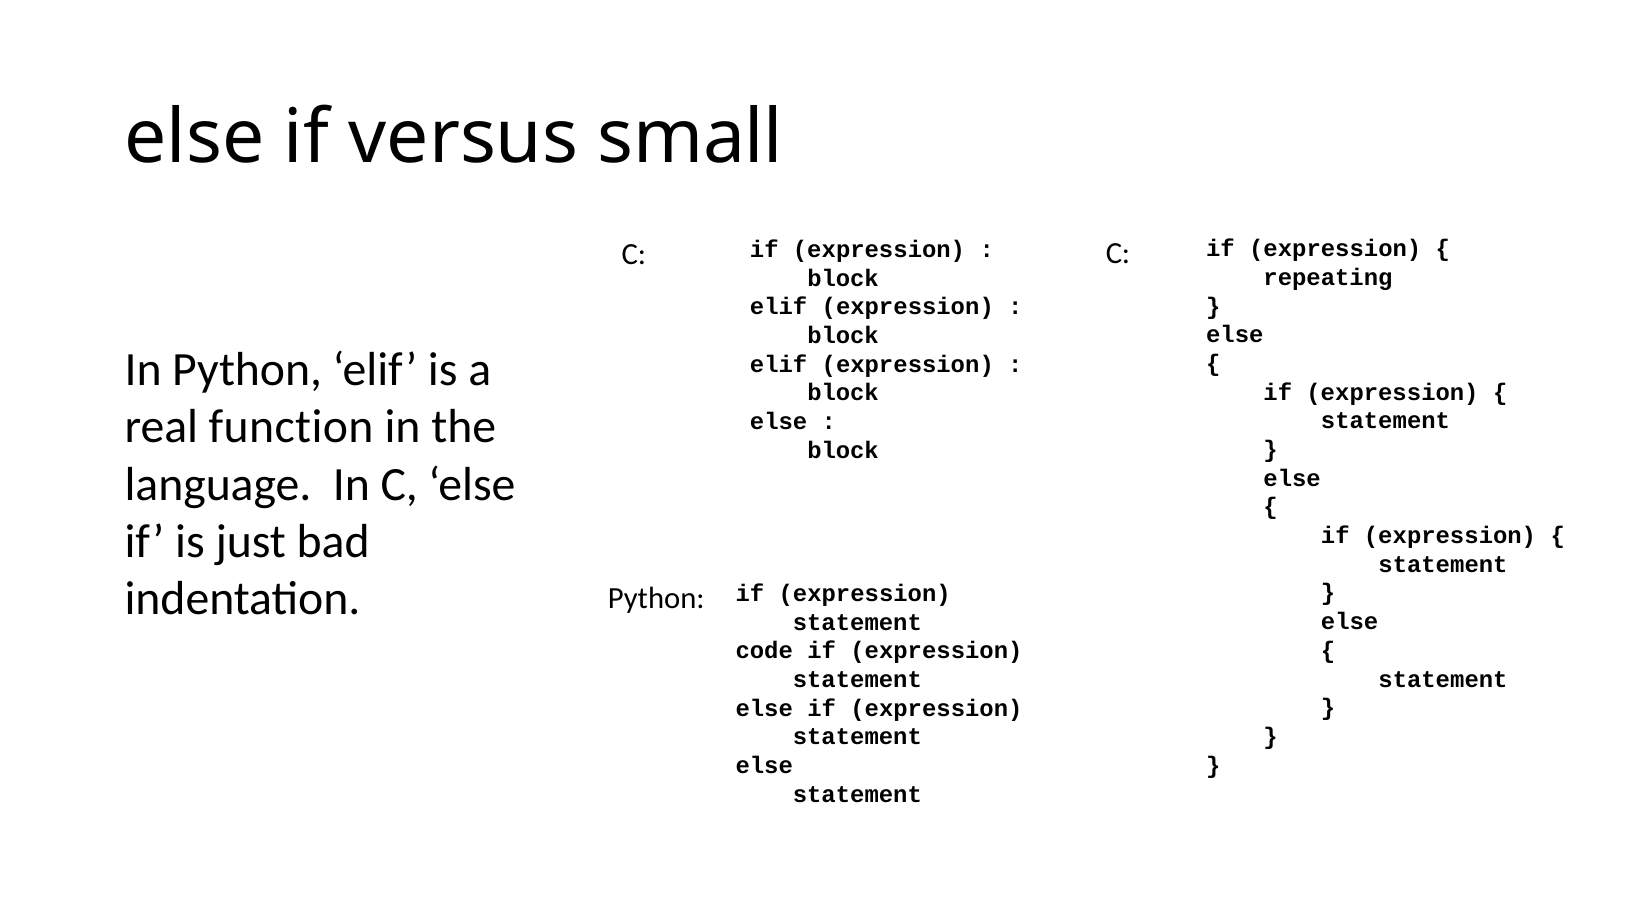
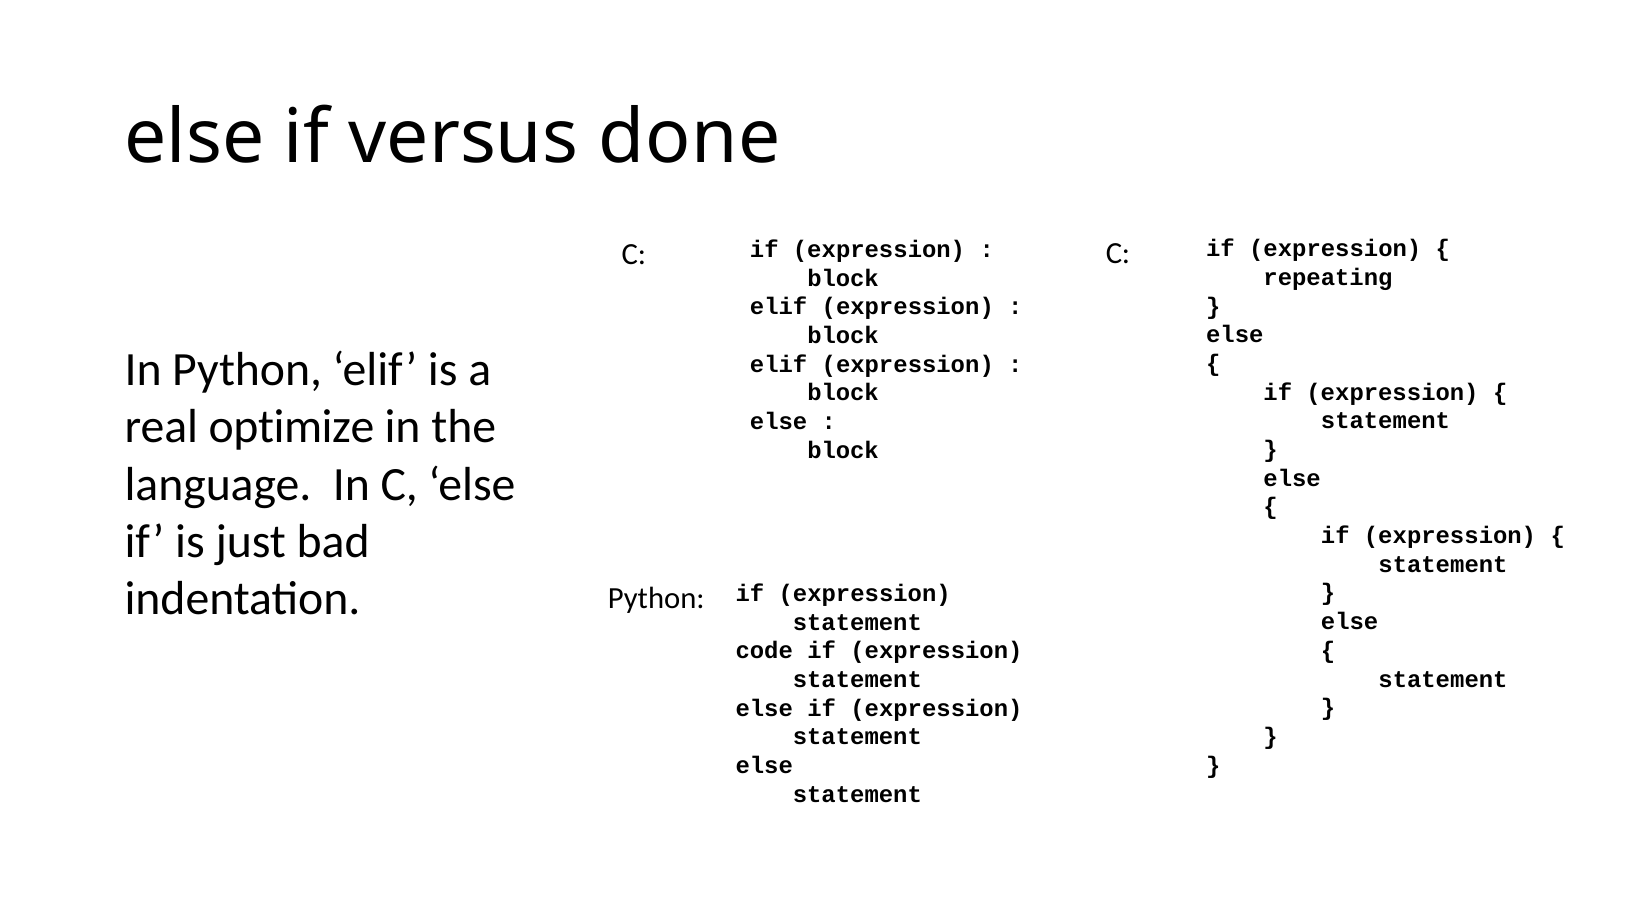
small: small -> done
function: function -> optimize
